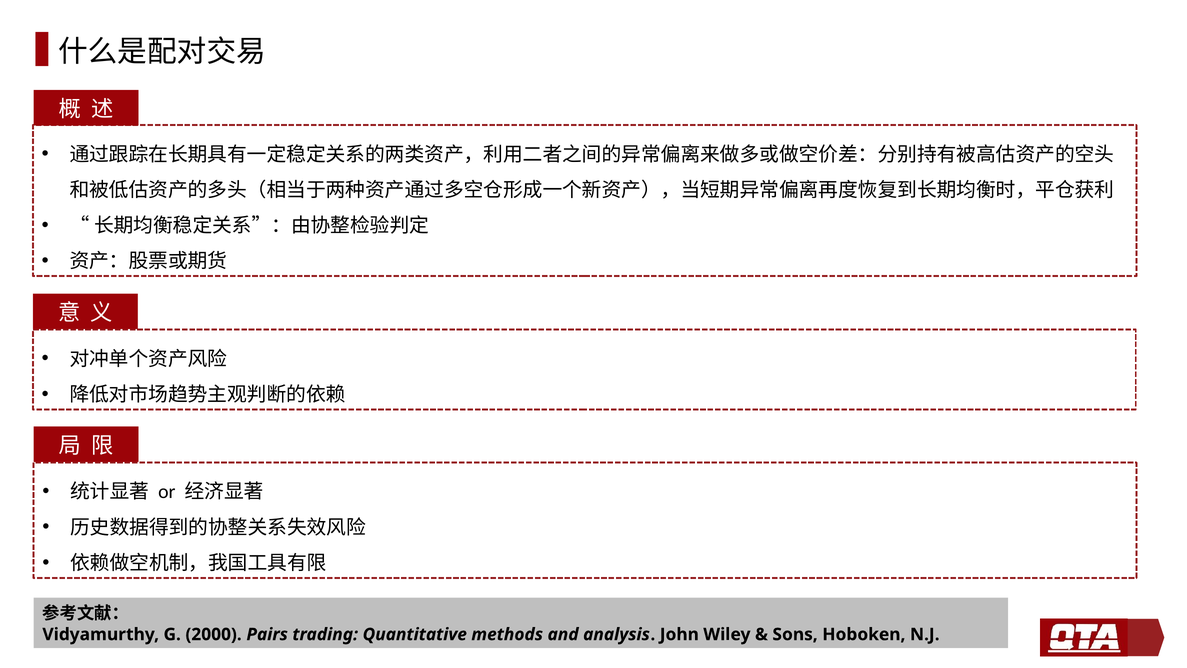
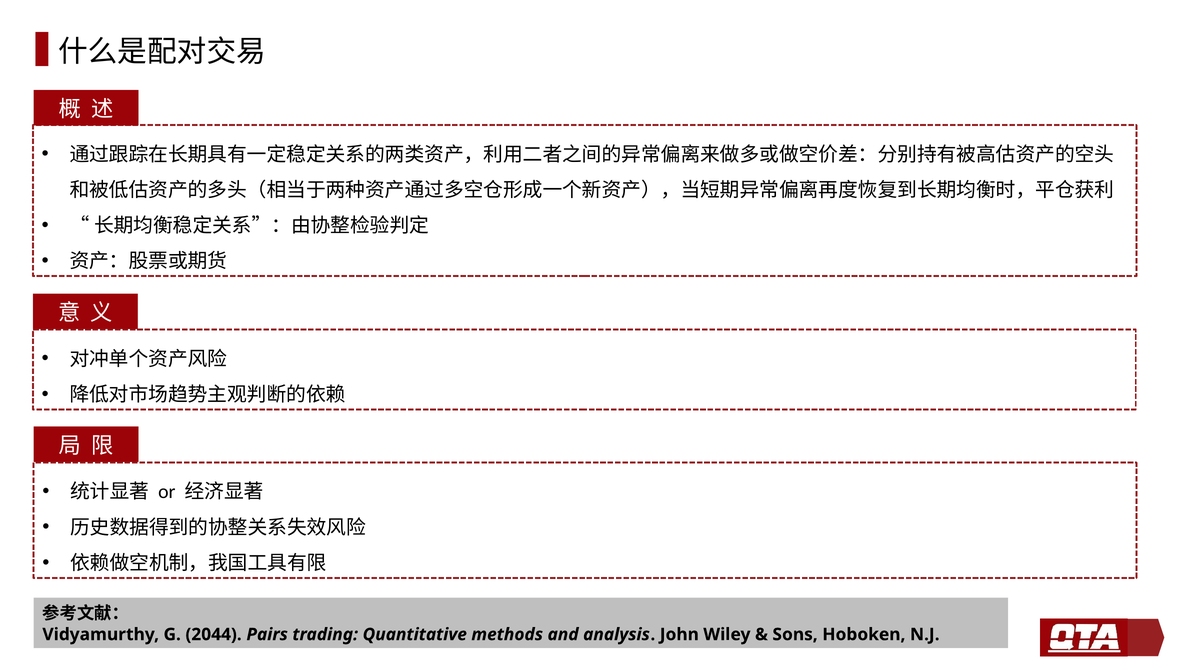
2000: 2000 -> 2044
